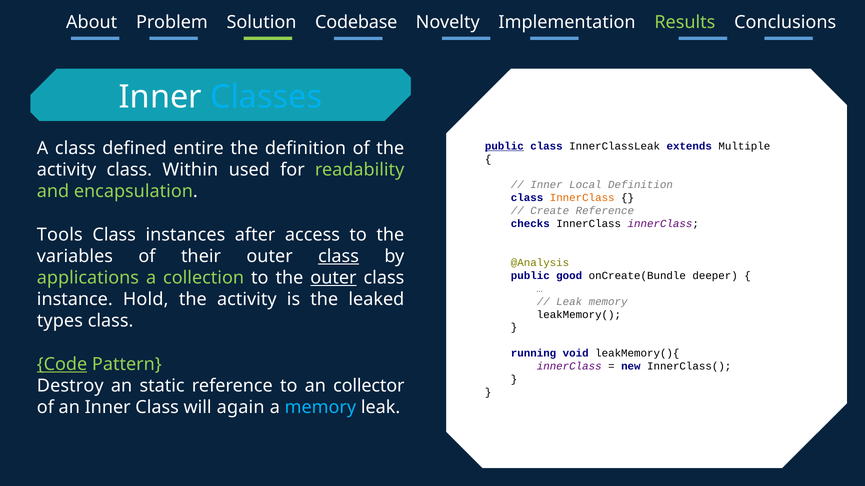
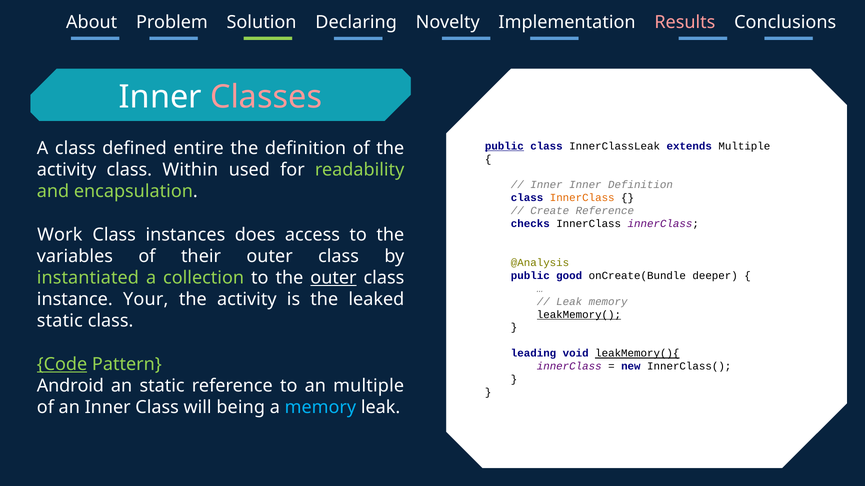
Codebase: Codebase -> Declaring
Results colour: light green -> pink
Classes colour: light blue -> pink
Inner Local: Local -> Inner
Tools: Tools -> Work
after: after -> does
class at (339, 257) underline: present -> none
applications: applications -> instantiated
Hold: Hold -> Your
leakMemory( underline: none -> present
types at (60, 321): types -> static
running: running -> leading
leakMemory(){ underline: none -> present
Destroy: Destroy -> Android
an collector: collector -> multiple
again: again -> being
